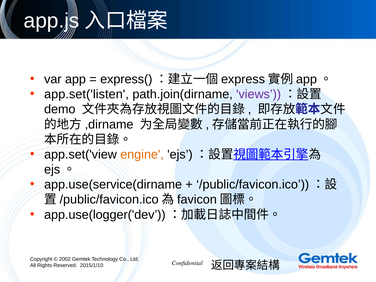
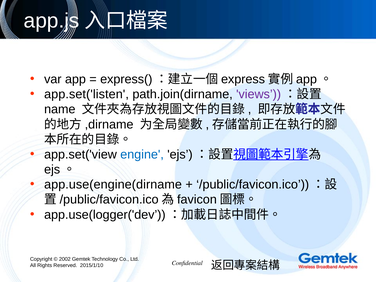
demo: demo -> name
engine colour: orange -> blue
app.use(service(dirname: app.use(service(dirname -> app.use(engine(dirname
